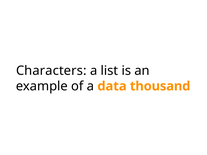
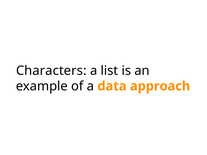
thousand: thousand -> approach
